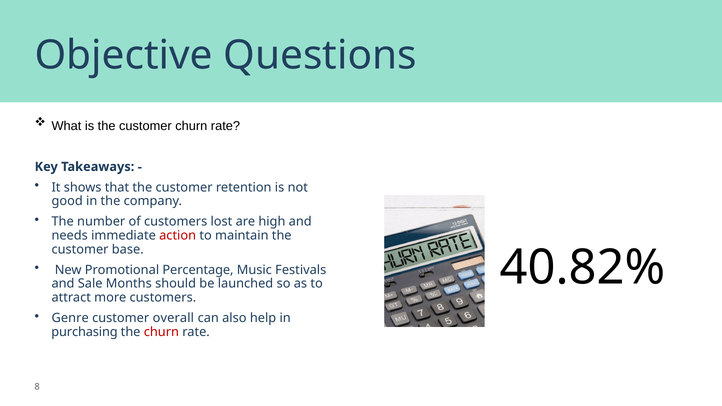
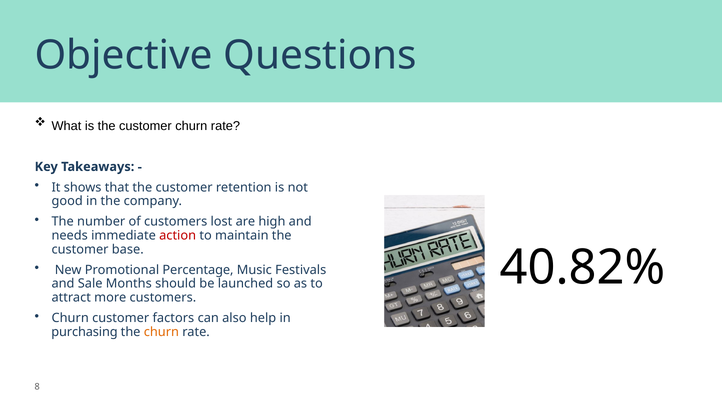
Genre at (70, 318): Genre -> Churn
overall: overall -> factors
churn at (161, 332) colour: red -> orange
